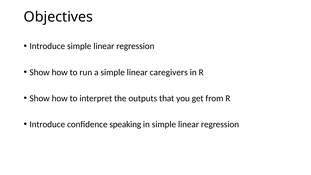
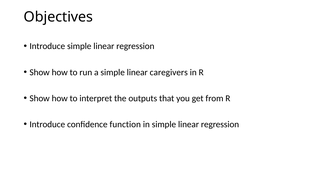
speaking: speaking -> function
